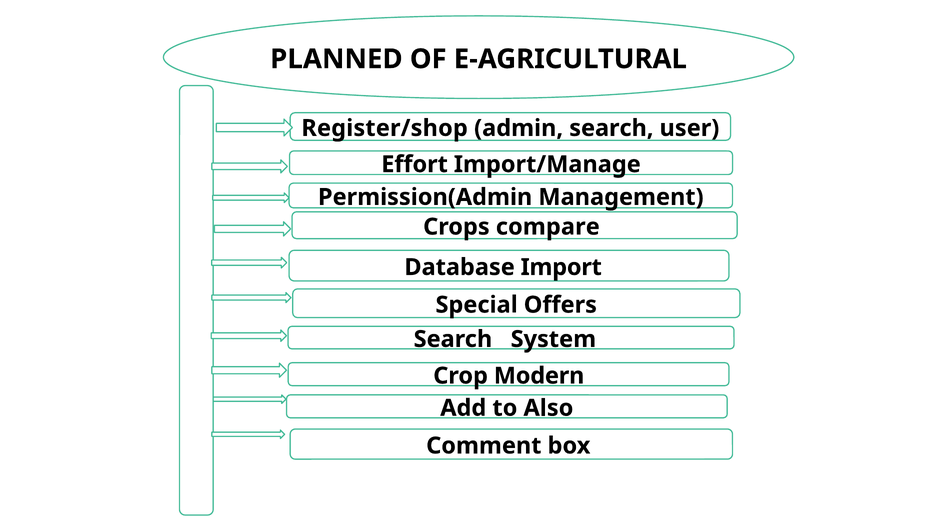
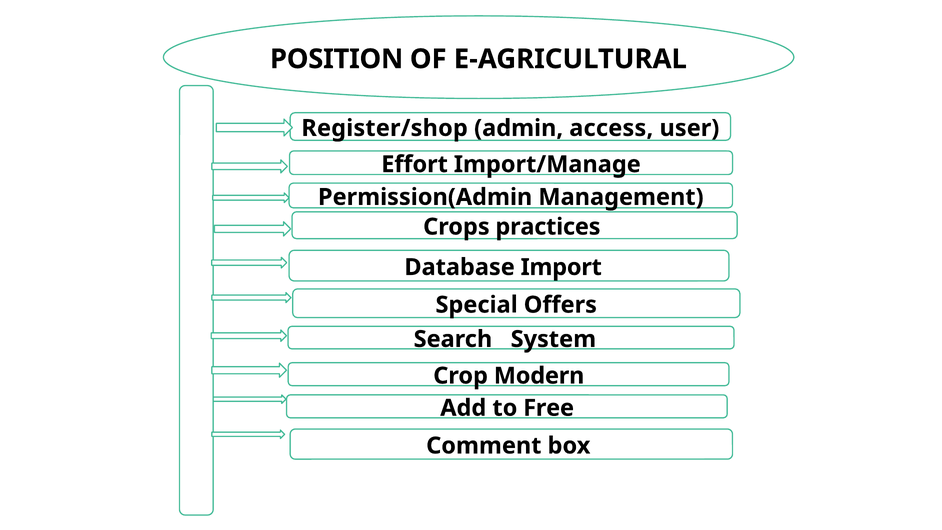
PLANNED: PLANNED -> POSITION
admin search: search -> access
compare: compare -> practices
Also: Also -> Free
